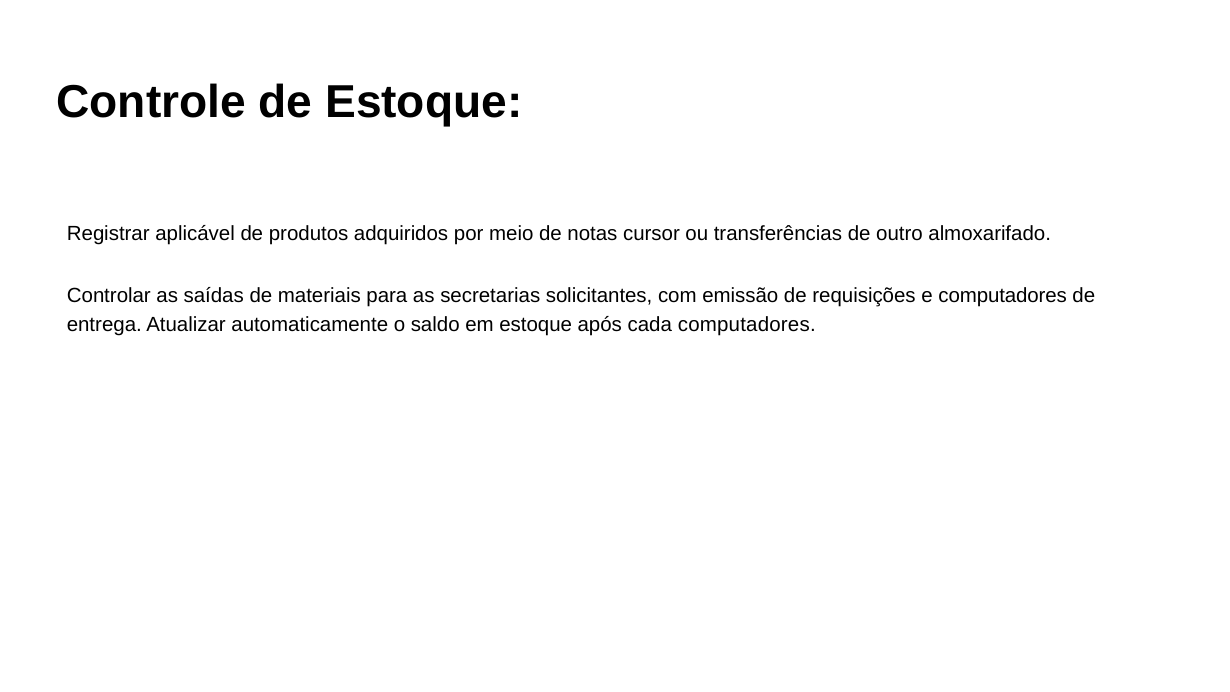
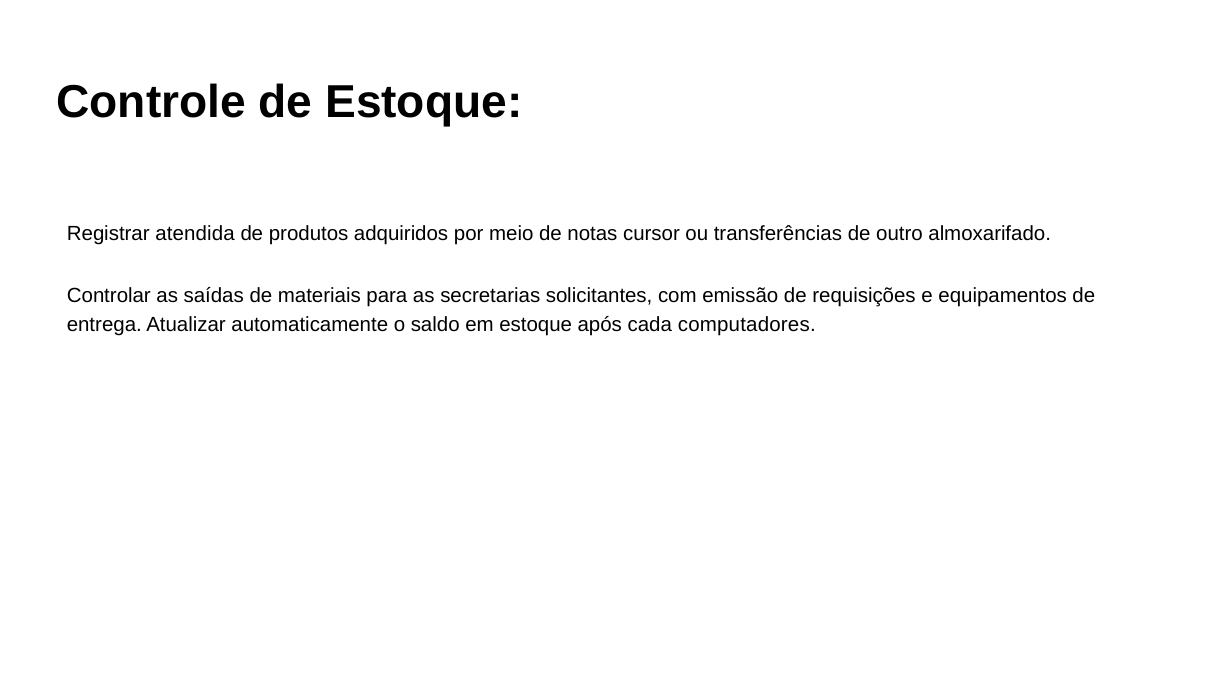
aplicável: aplicável -> atendida
e computadores: computadores -> equipamentos
